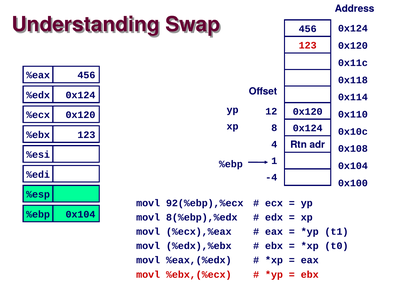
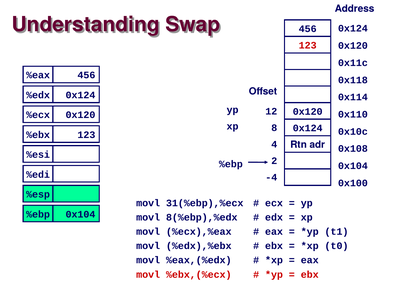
1: 1 -> 2
92(%ebp),%ecx: 92(%ebp),%ecx -> 31(%ebp),%ecx
